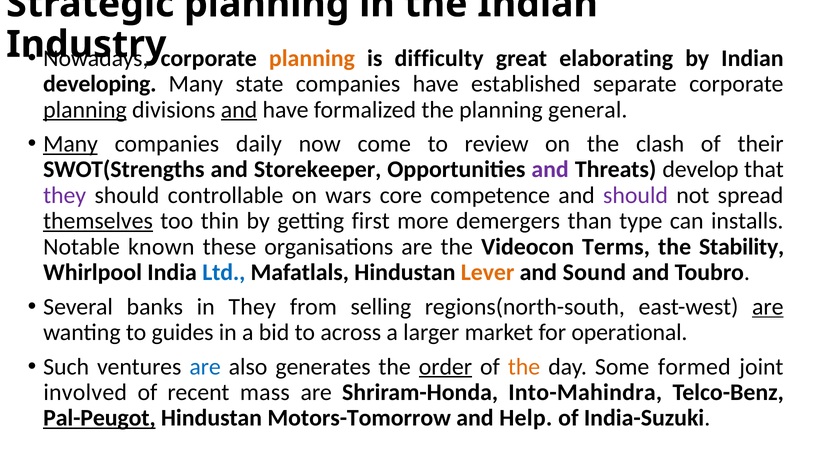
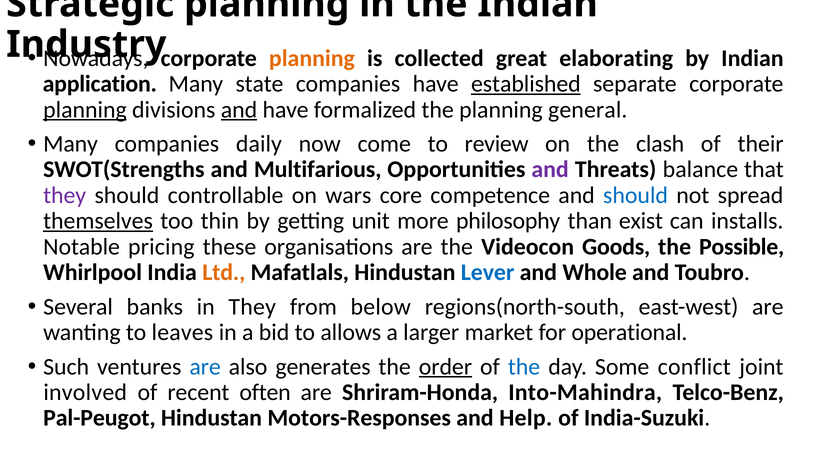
difficulty: difficulty -> collected
developing: developing -> application
established underline: none -> present
Many at (71, 144) underline: present -> none
Storekeeper: Storekeeper -> Multifarious
develop: develop -> balance
should at (636, 195) colour: purple -> blue
first: first -> unit
demergers: demergers -> philosophy
type: type -> exist
known: known -> pricing
Terms: Terms -> Goods
Stability: Stability -> Possible
Ltd colour: blue -> orange
Lever colour: orange -> blue
Sound: Sound -> Whole
selling: selling -> below
are at (768, 307) underline: present -> none
guides: guides -> leaves
across: across -> allows
the at (524, 367) colour: orange -> blue
formed: formed -> conflict
mass: mass -> often
Pal-Peugot underline: present -> none
Motors-Tomorrow: Motors-Tomorrow -> Motors-Responses
